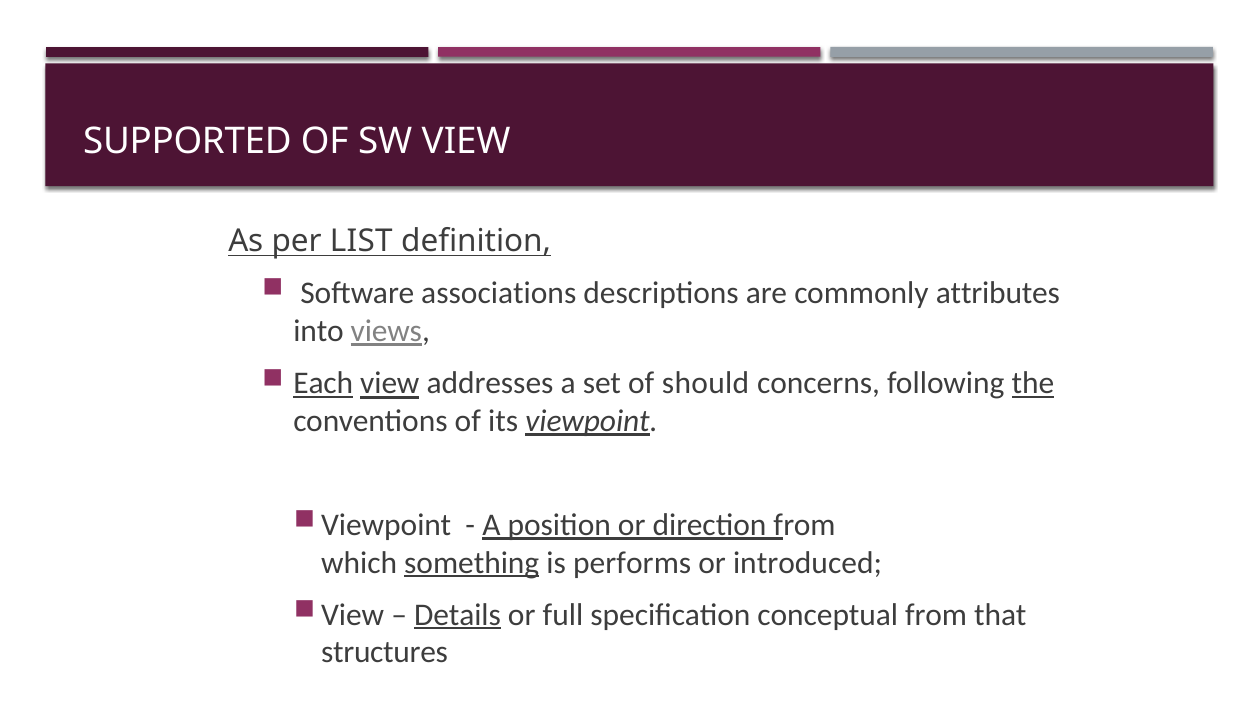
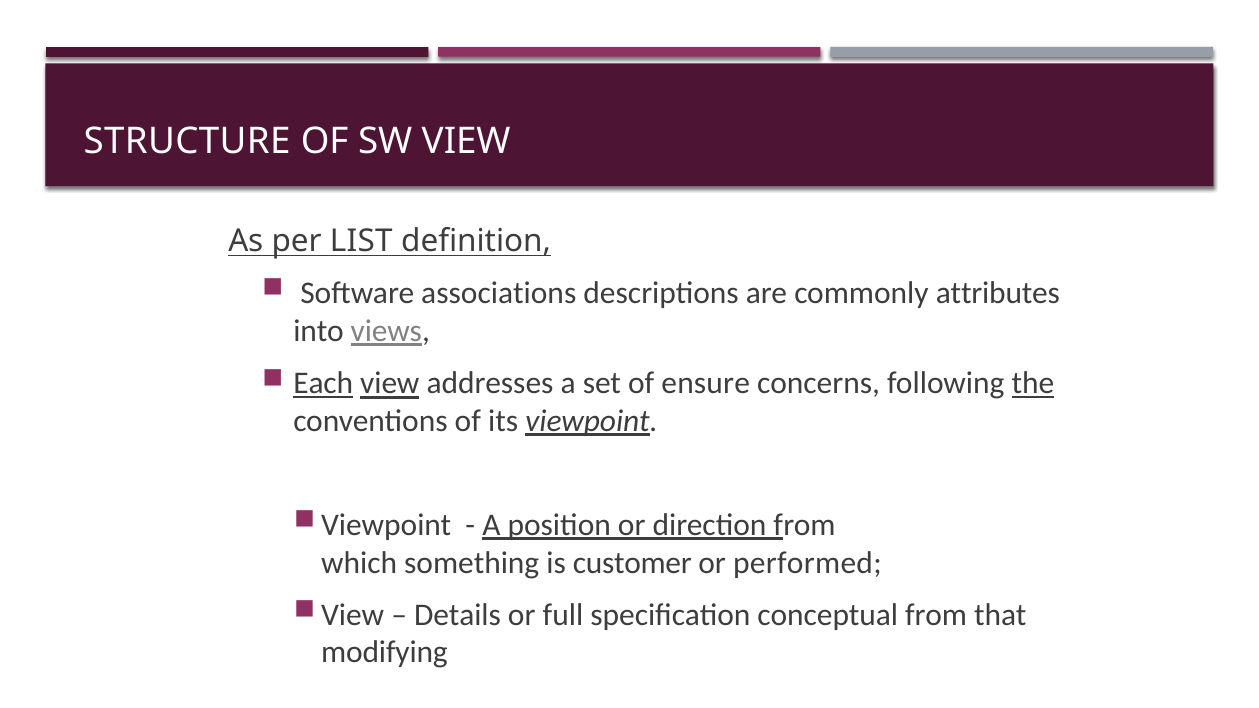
SUPPORTED: SUPPORTED -> STRUCTURE
should: should -> ensure
something underline: present -> none
performs: performs -> customer
introduced: introduced -> performed
Details underline: present -> none
structures: structures -> modifying
